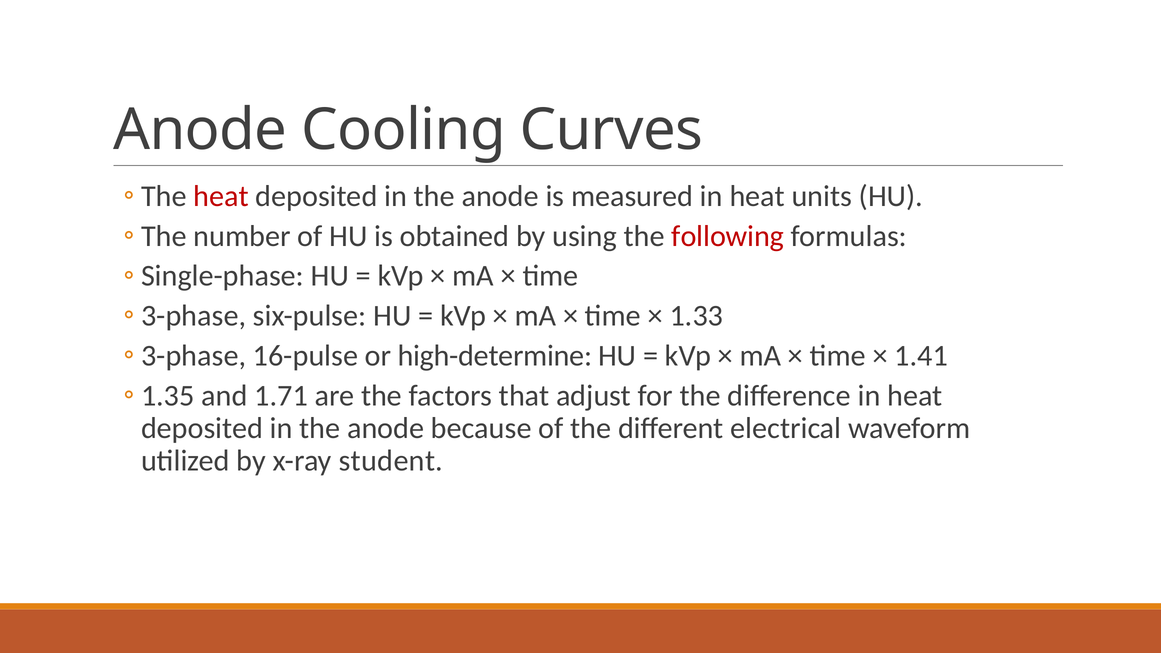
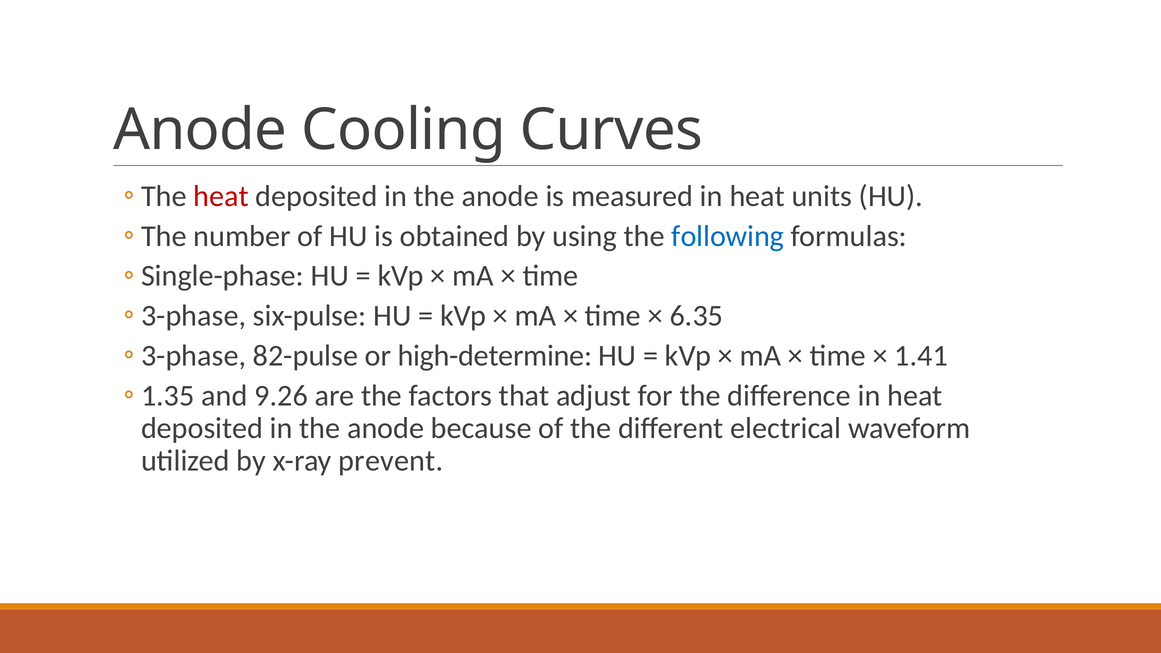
following colour: red -> blue
1.33: 1.33 -> 6.35
16-pulse: 16-pulse -> 82-pulse
1.71: 1.71 -> 9.26
student: student -> prevent
